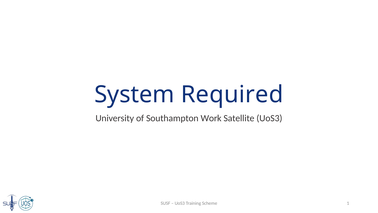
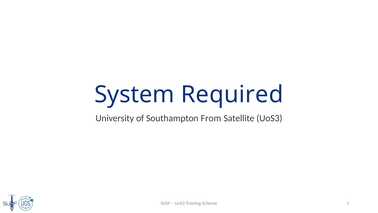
Work: Work -> From
